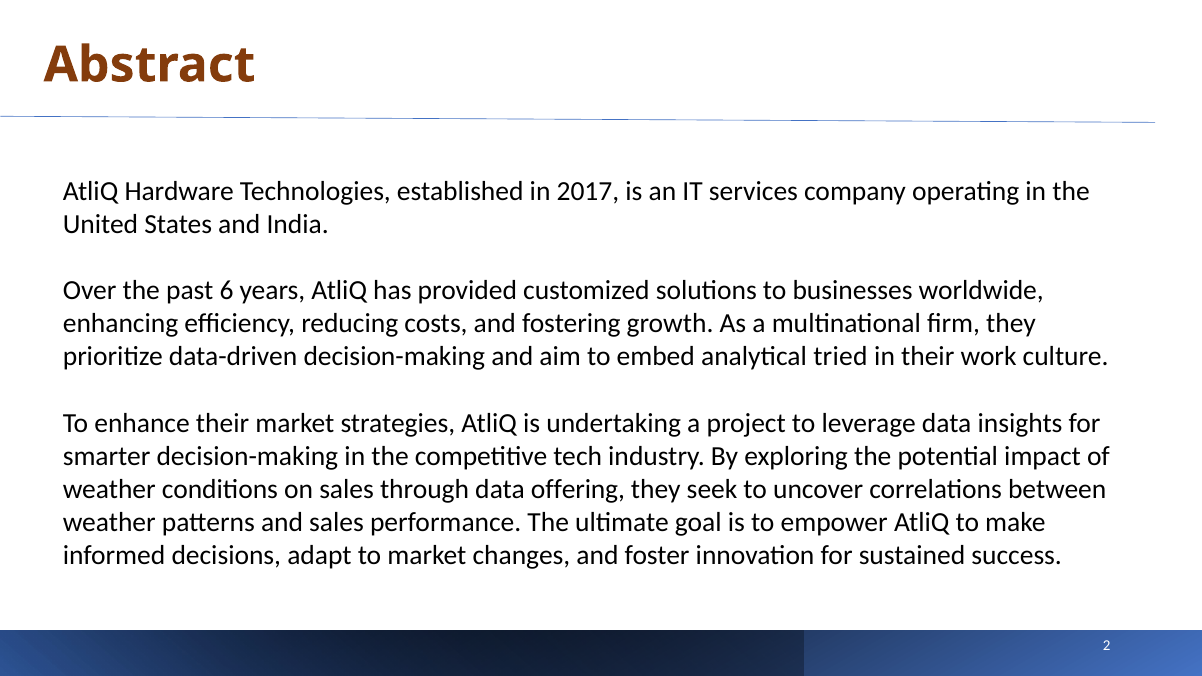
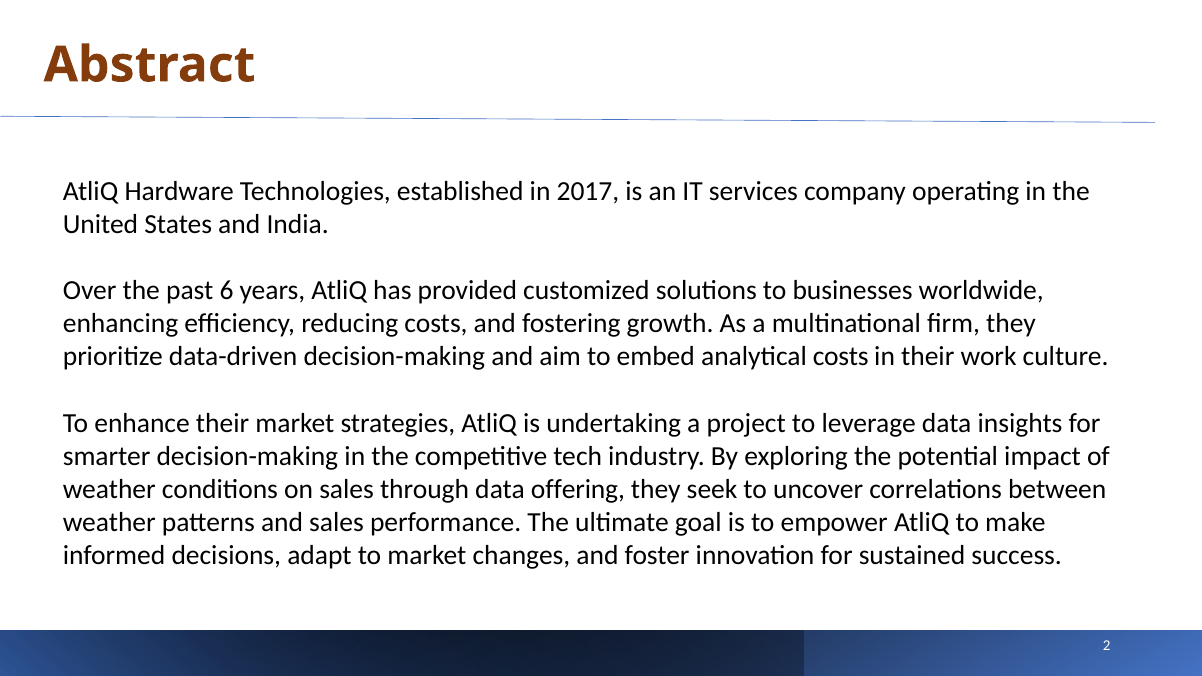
analytical tried: tried -> costs
